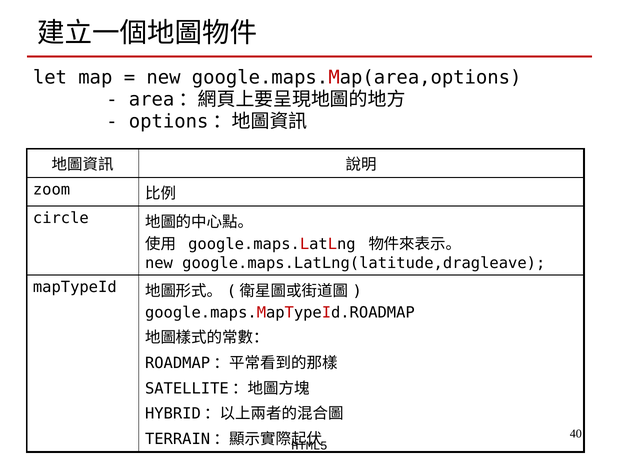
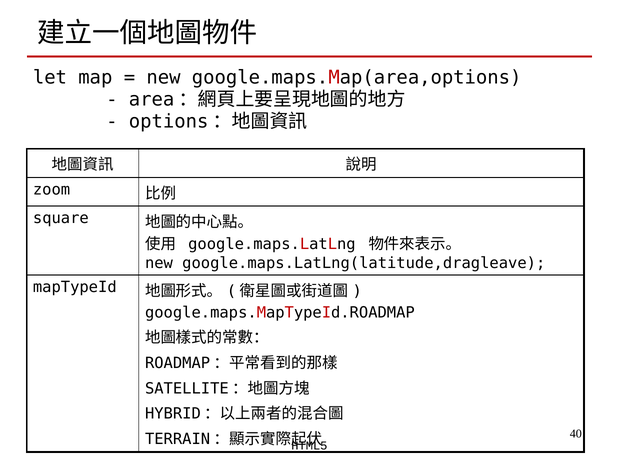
circle: circle -> square
